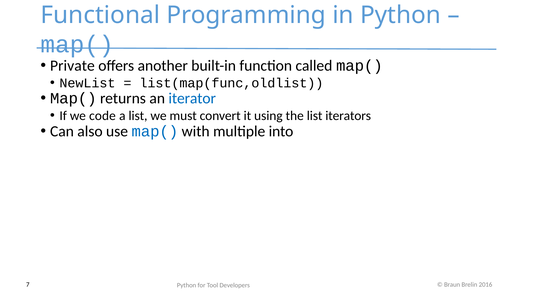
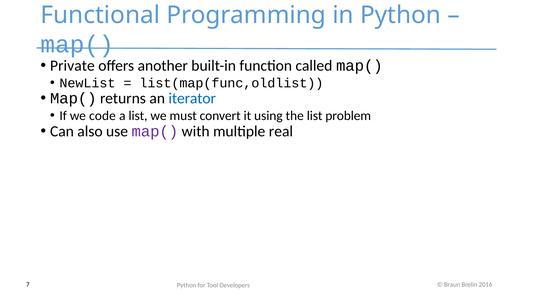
iterators: iterators -> problem
map( at (155, 131) colour: blue -> purple
into: into -> real
